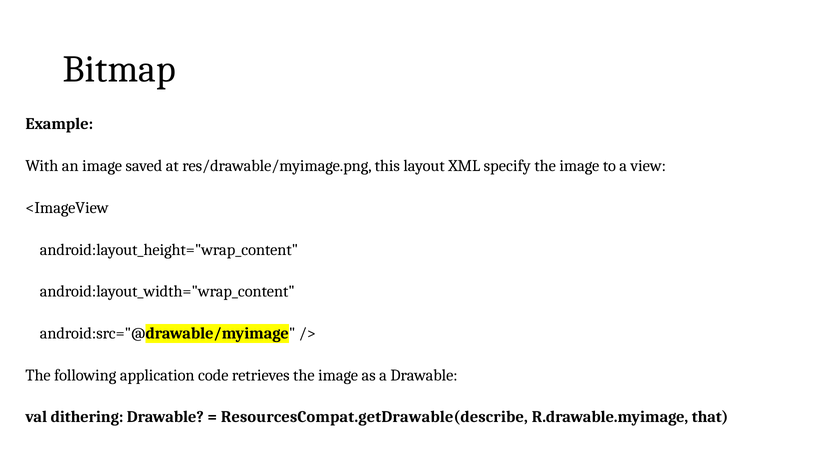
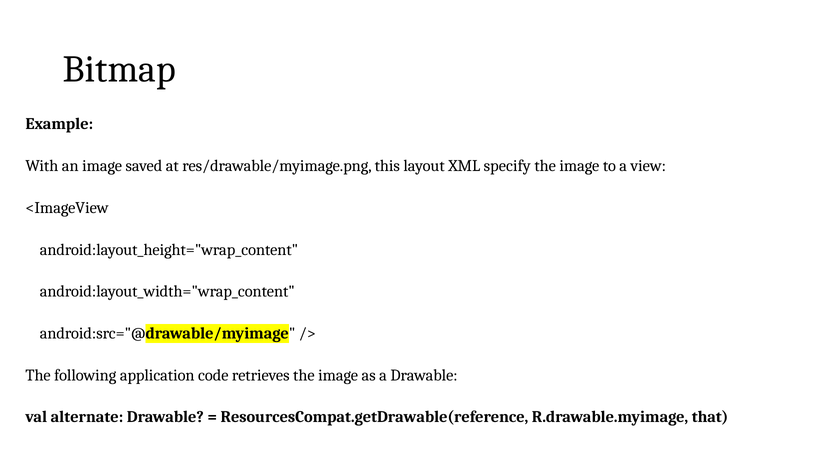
dithering: dithering -> alternate
ResourcesCompat.getDrawable(describe: ResourcesCompat.getDrawable(describe -> ResourcesCompat.getDrawable(reference
